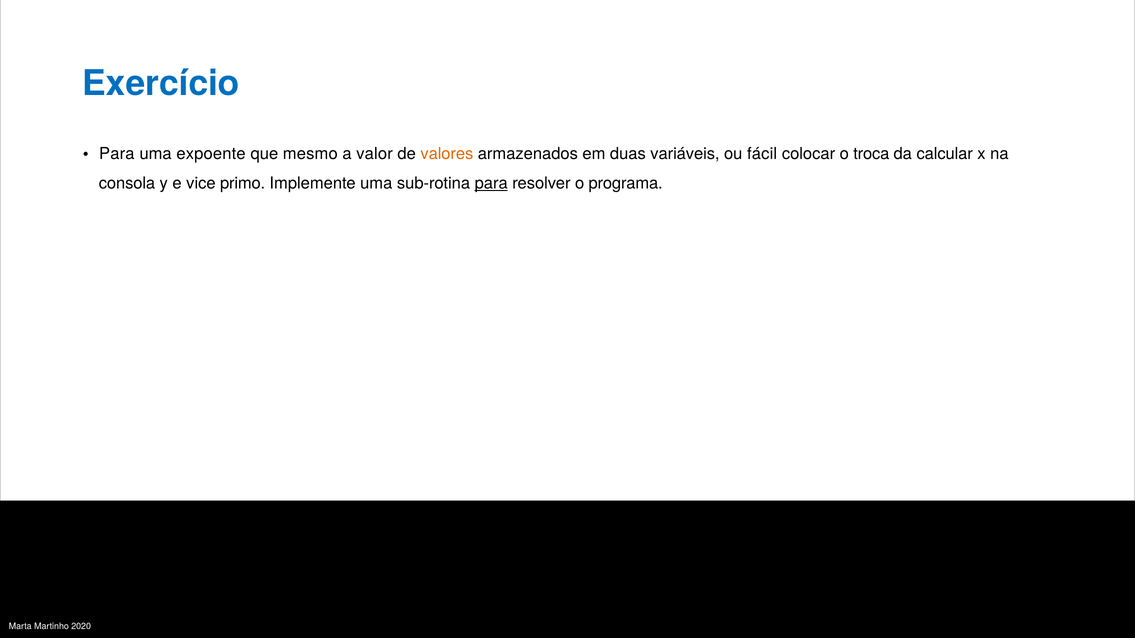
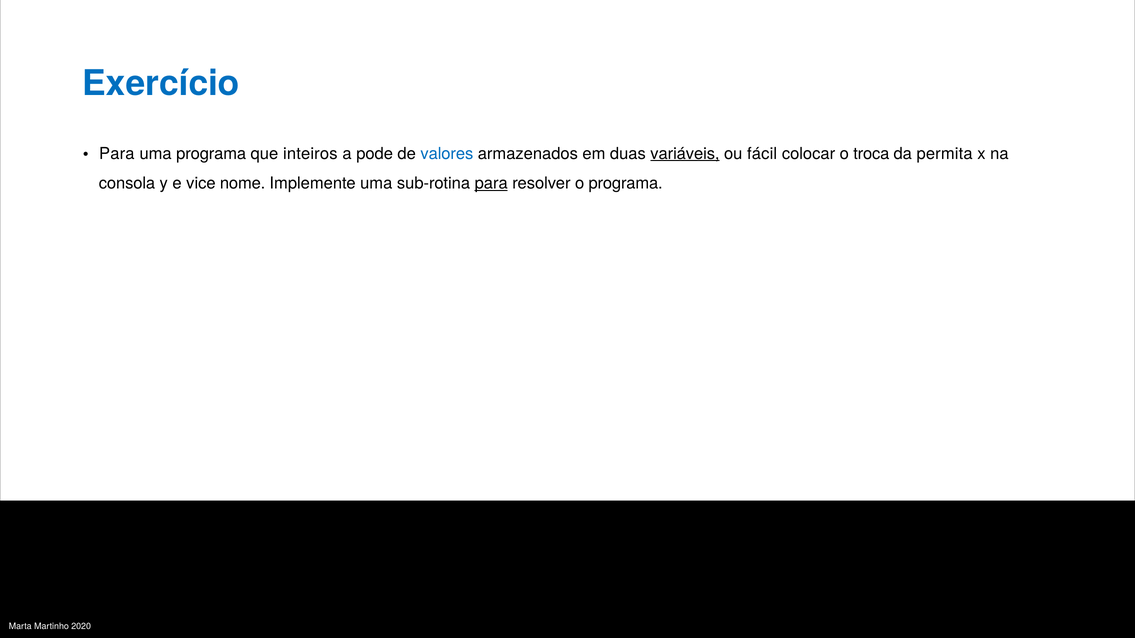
uma expoente: expoente -> programa
mesmo: mesmo -> inteiros
valor: valor -> pode
valores colour: orange -> blue
variáveis underline: none -> present
calcular: calcular -> permita
primo: primo -> nome
